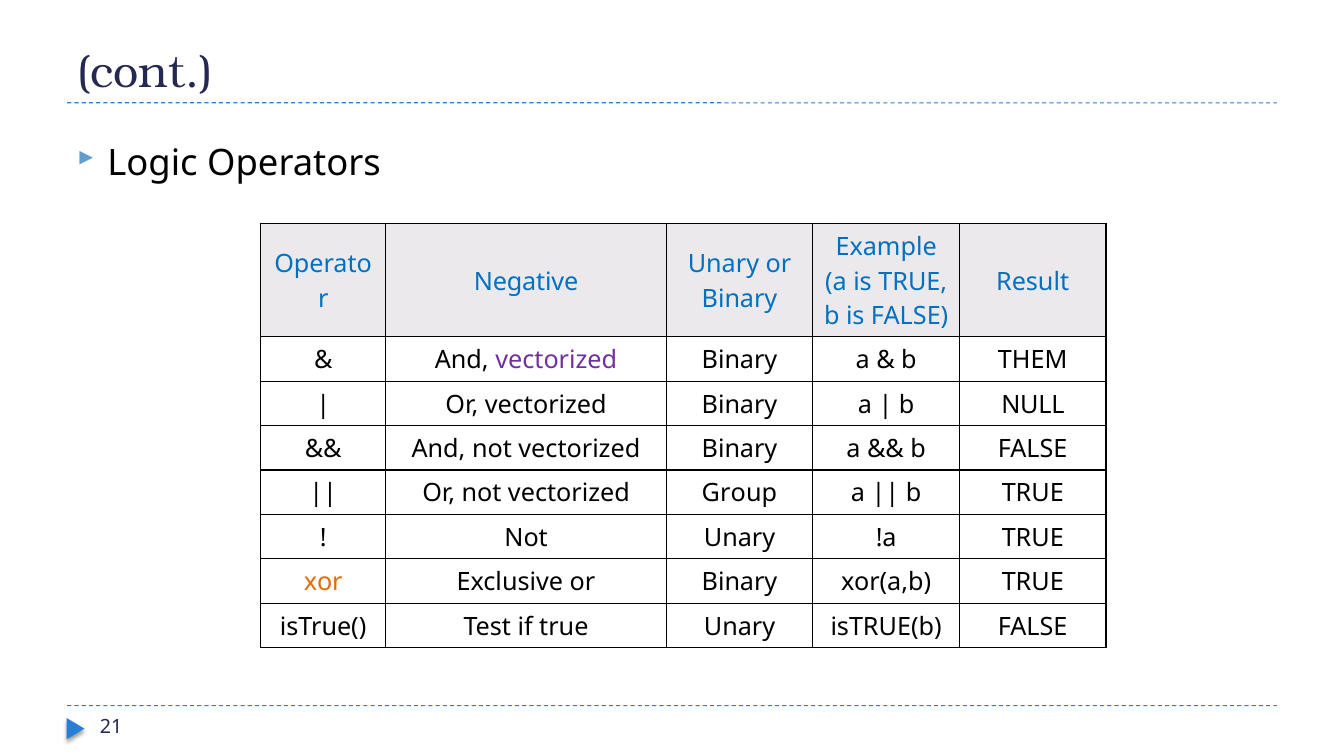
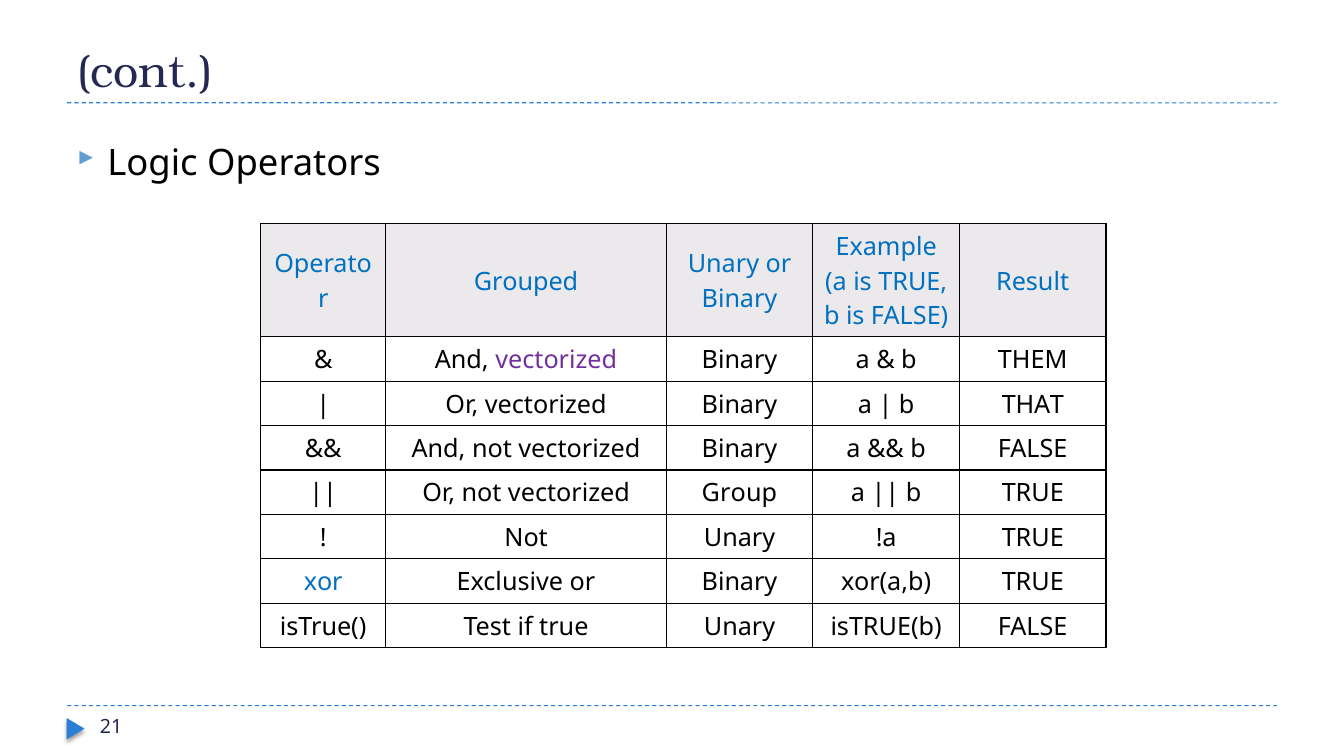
Negative: Negative -> Grouped
NULL: NULL -> THAT
xor colour: orange -> blue
